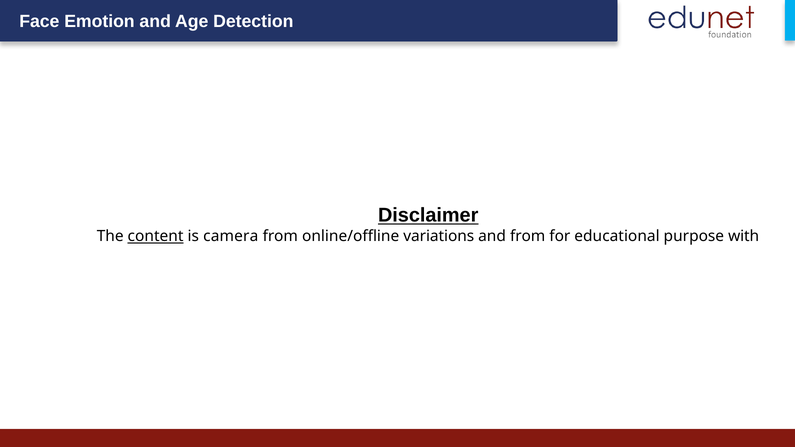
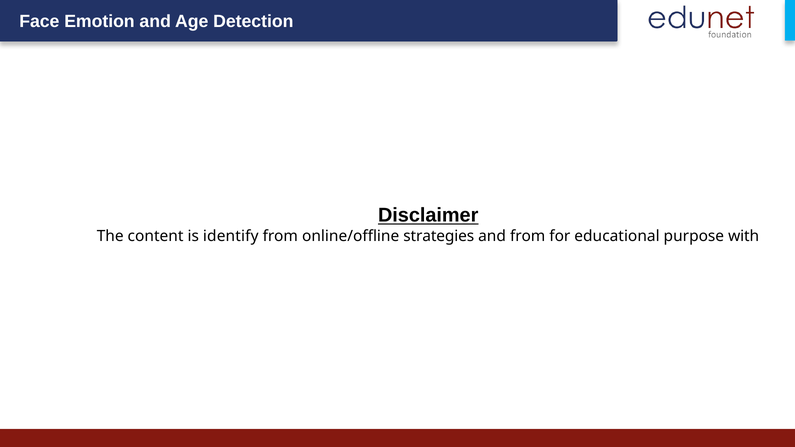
content underline: present -> none
camera: camera -> identify
variations: variations -> strategies
